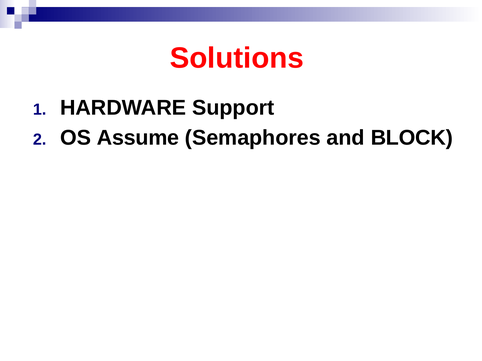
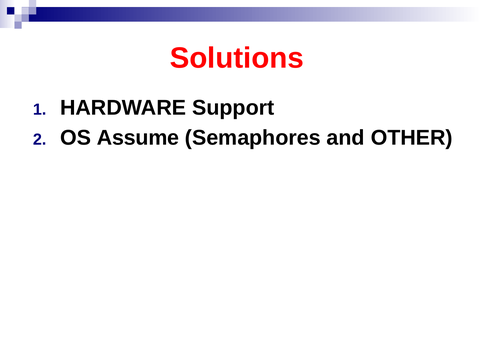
BLOCK: BLOCK -> OTHER
